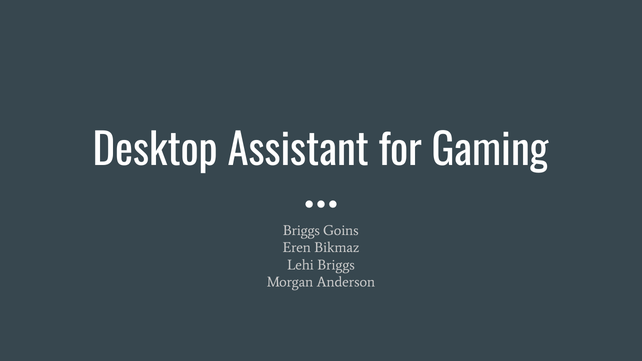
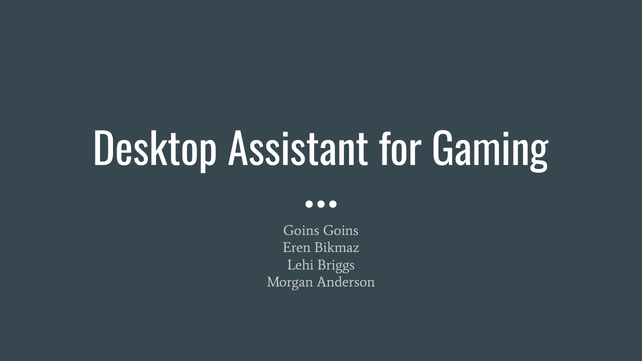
Briggs at (301, 231): Briggs -> Goins
